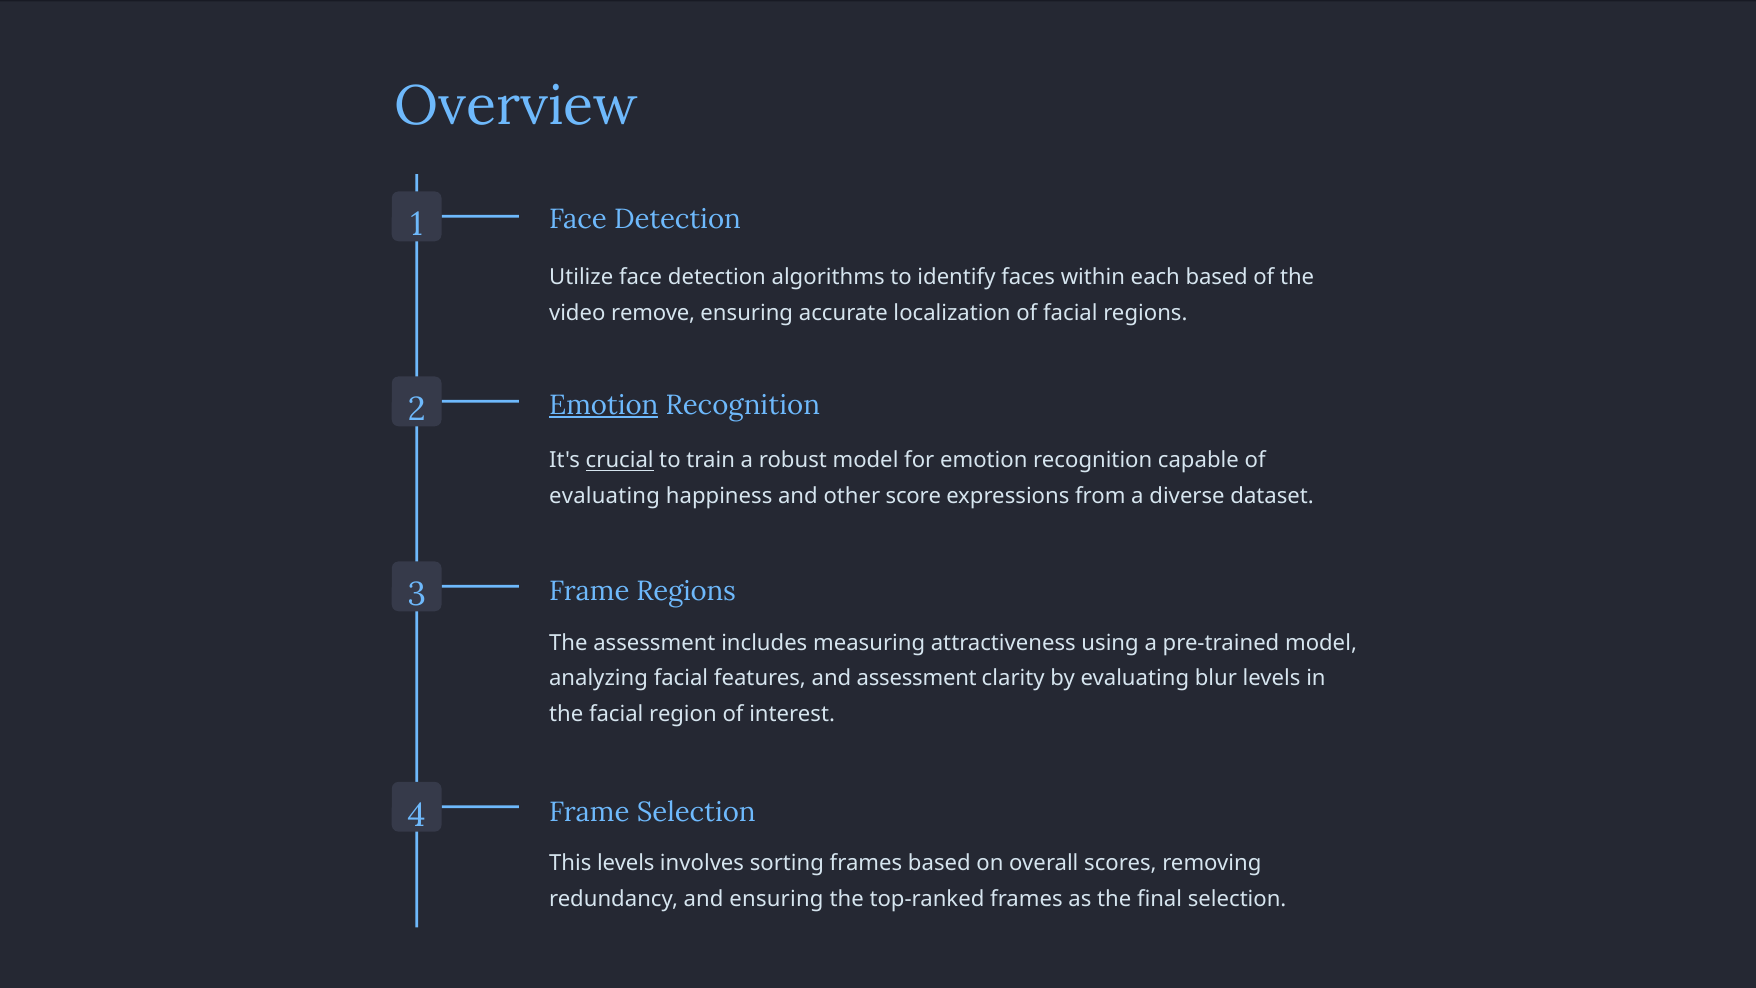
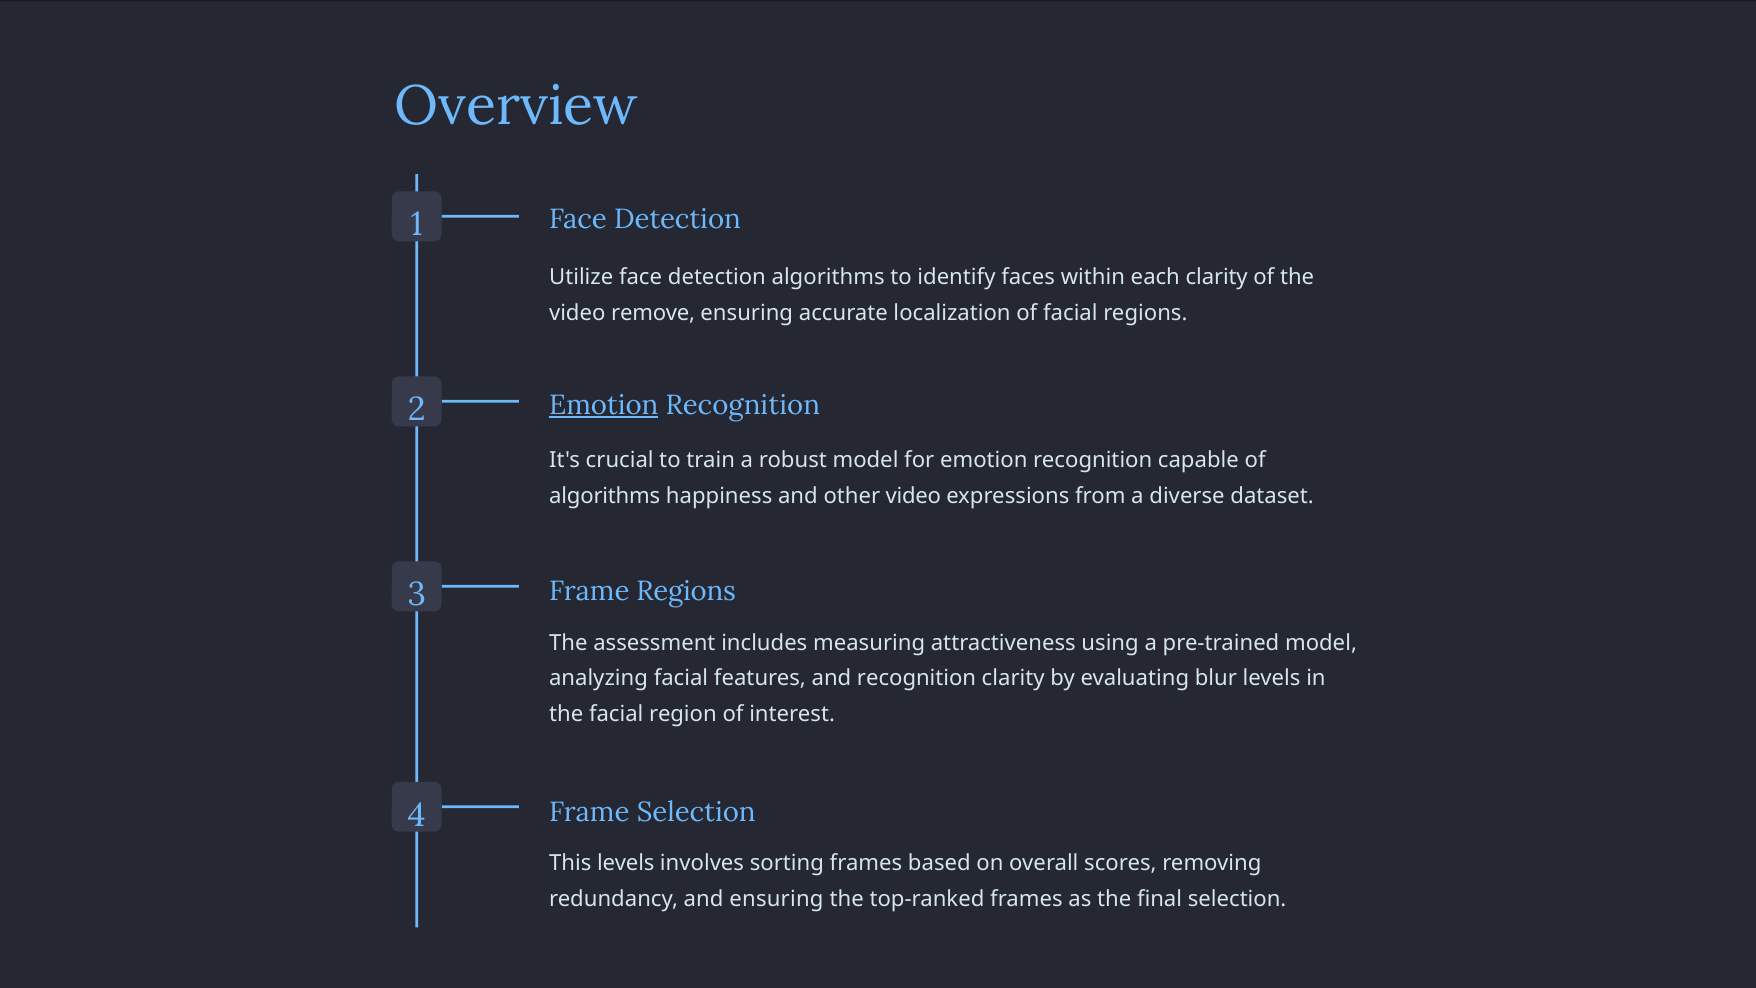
each based: based -> clarity
crucial underline: present -> none
evaluating at (605, 496): evaluating -> algorithms
other score: score -> video
and assessment: assessment -> recognition
